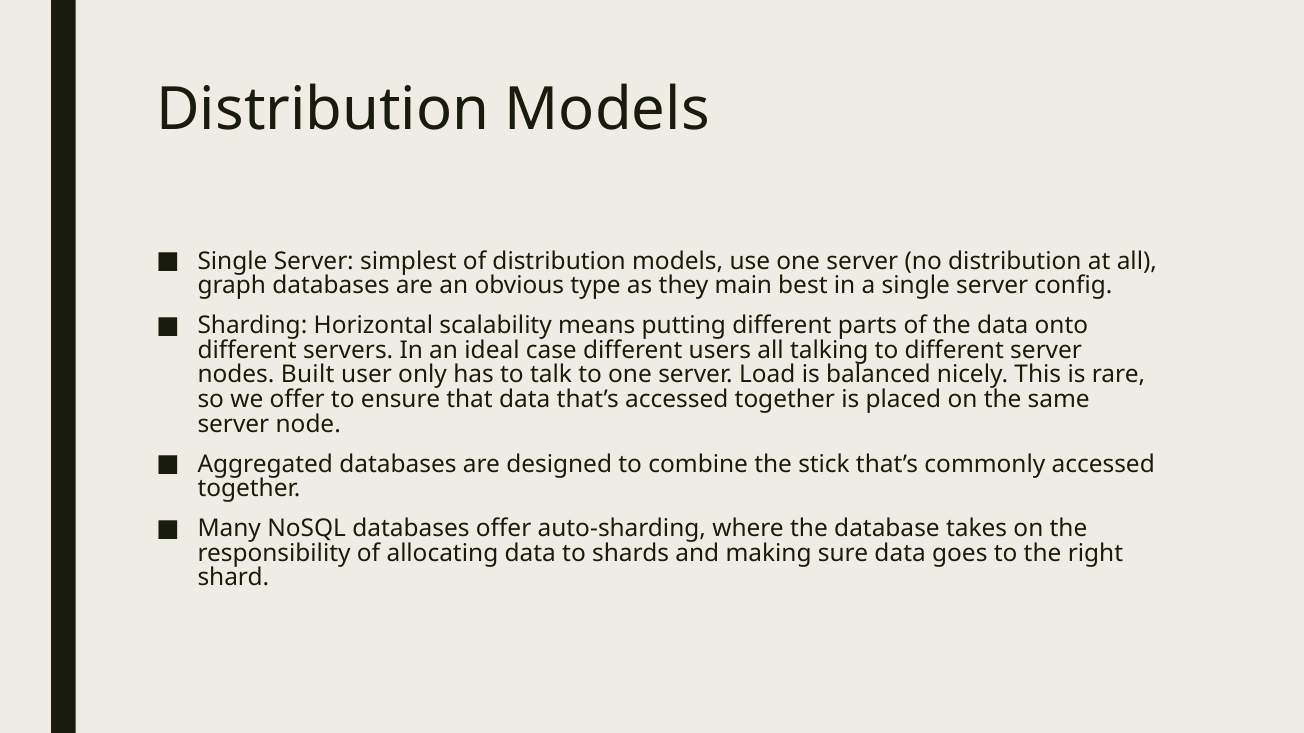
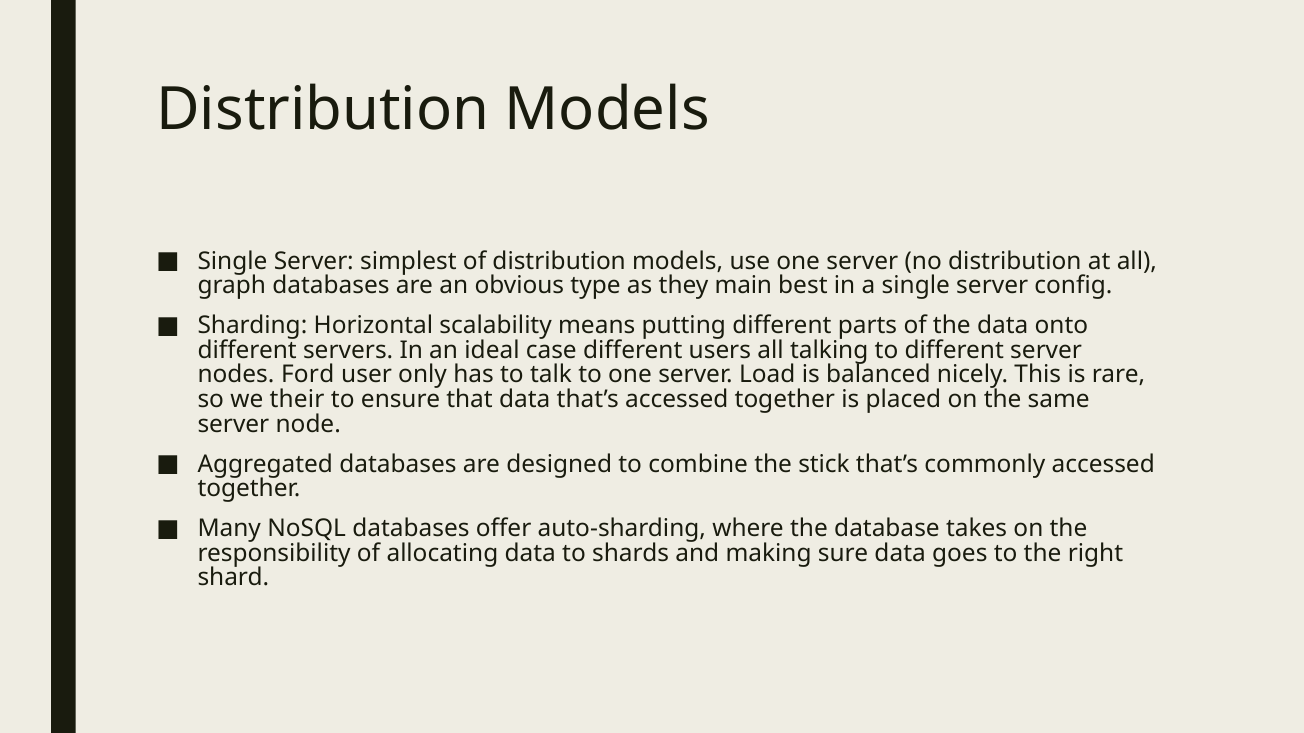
Built: Built -> Ford
we offer: offer -> their
